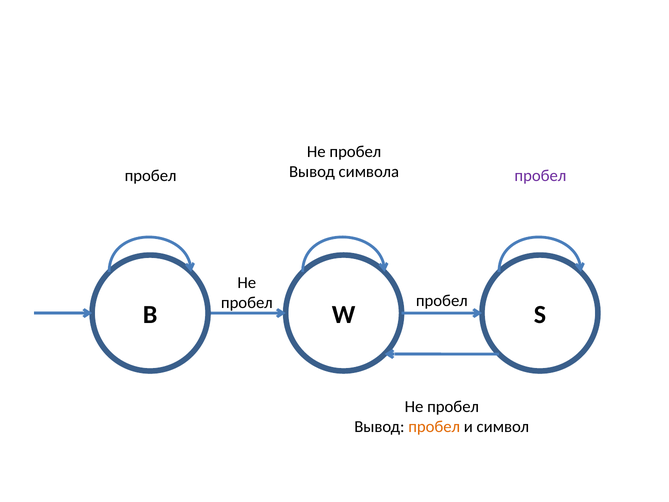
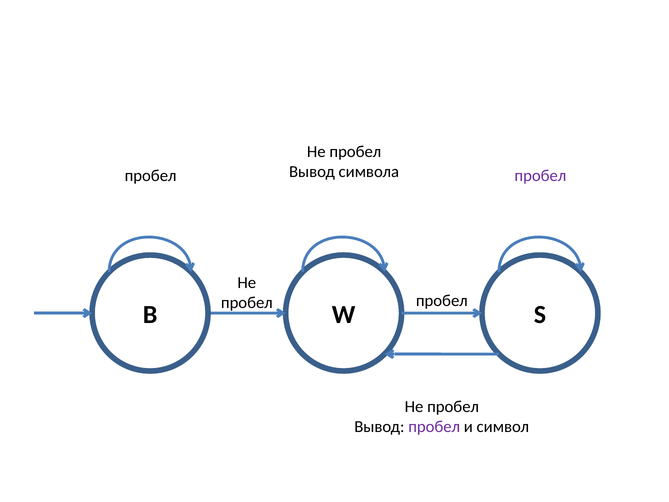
пробел at (434, 426) colour: orange -> purple
